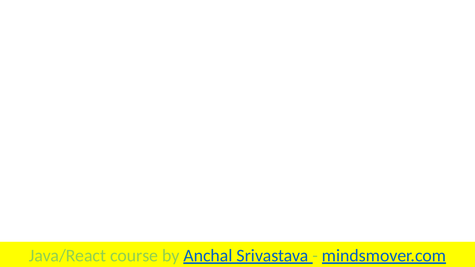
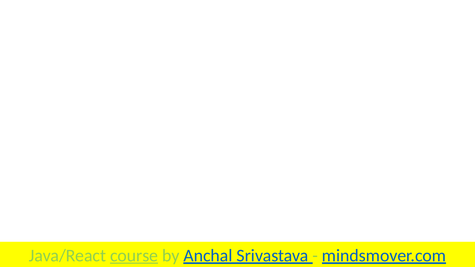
course underline: none -> present
